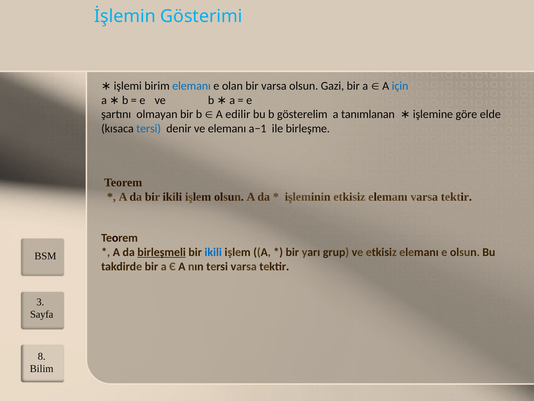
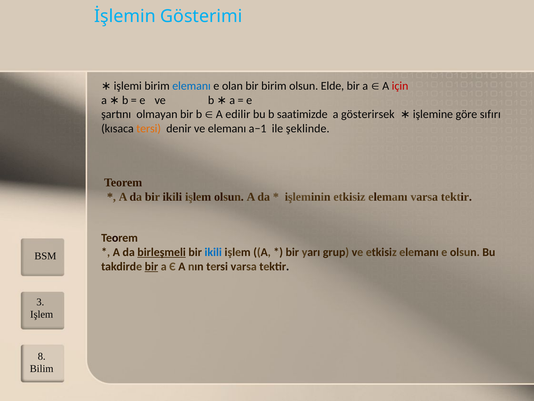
bir varsa: varsa -> birim
Gazi: Gazi -> Elde
için colour: blue -> red
gösterelim: gösterelim -> saatimizde
tanımlanan: tanımlanan -> gösterirsek
elde: elde -> sıfırı
tersi at (149, 128) colour: blue -> orange
birleşme: birleşme -> şeklinde
bir at (151, 266) underline: none -> present
Sayfa at (42, 314): Sayfa -> Işlem
